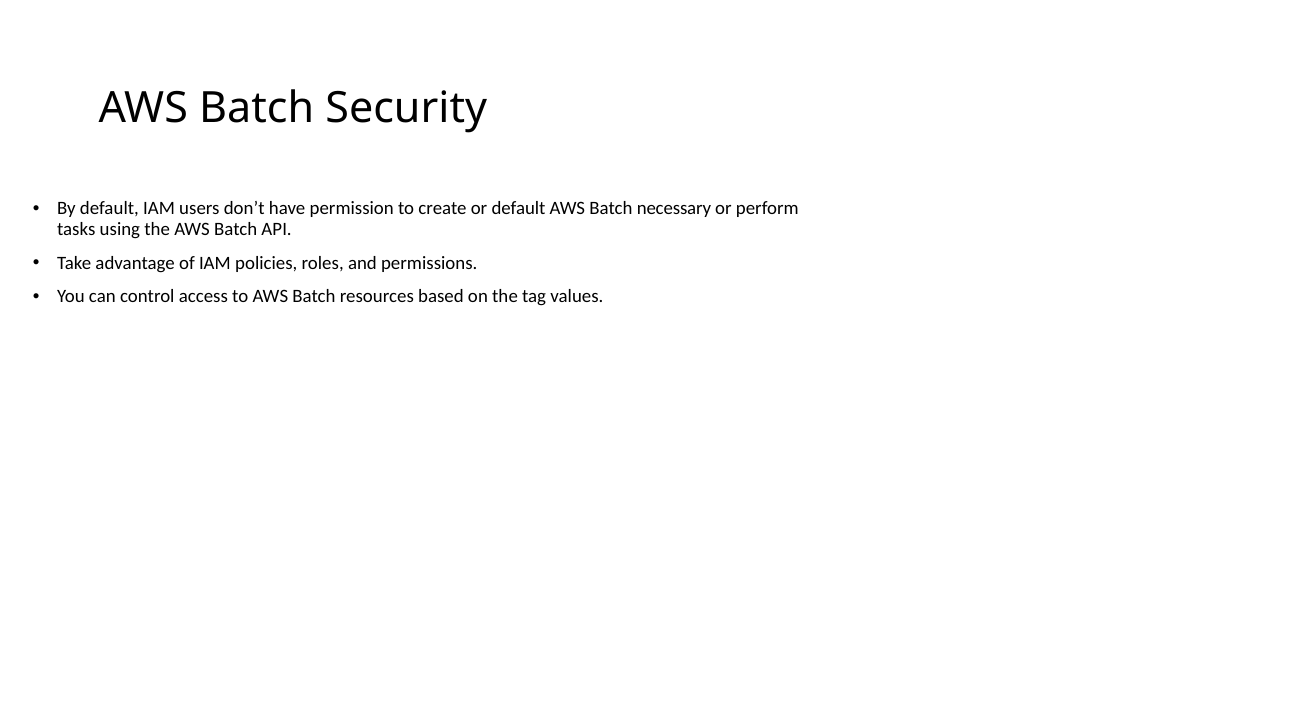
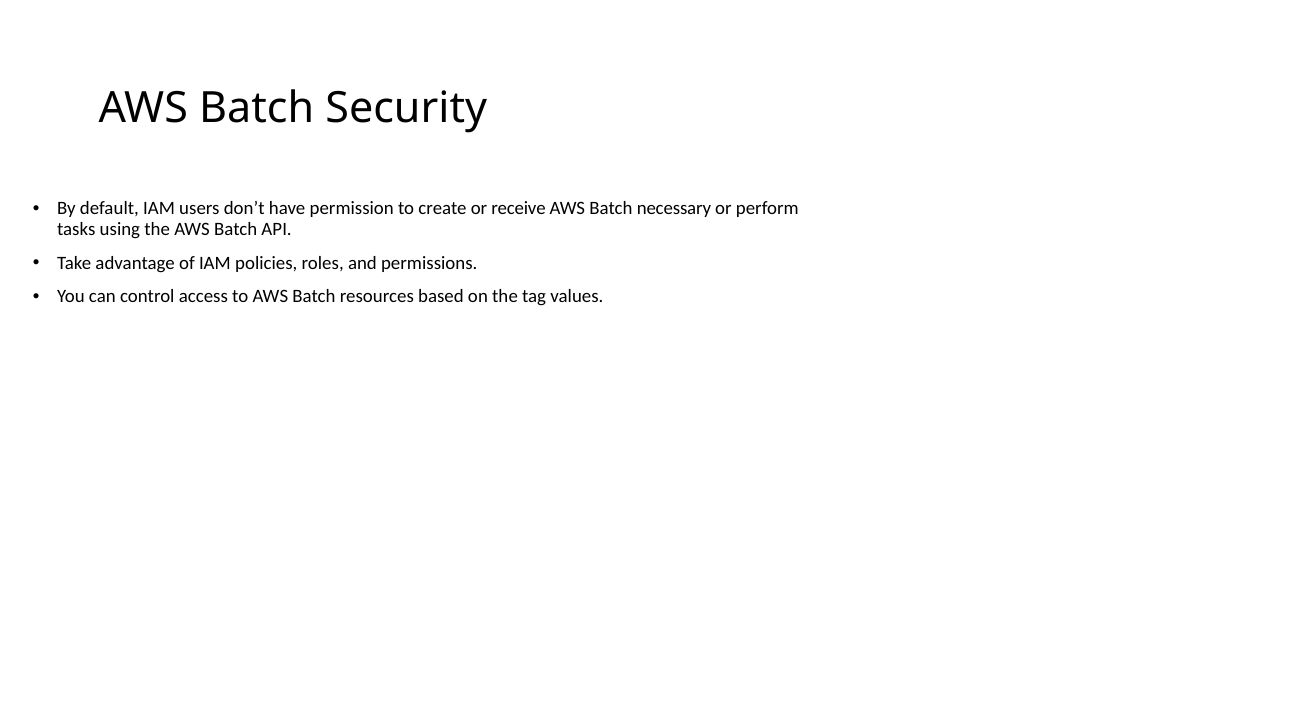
or default: default -> receive
